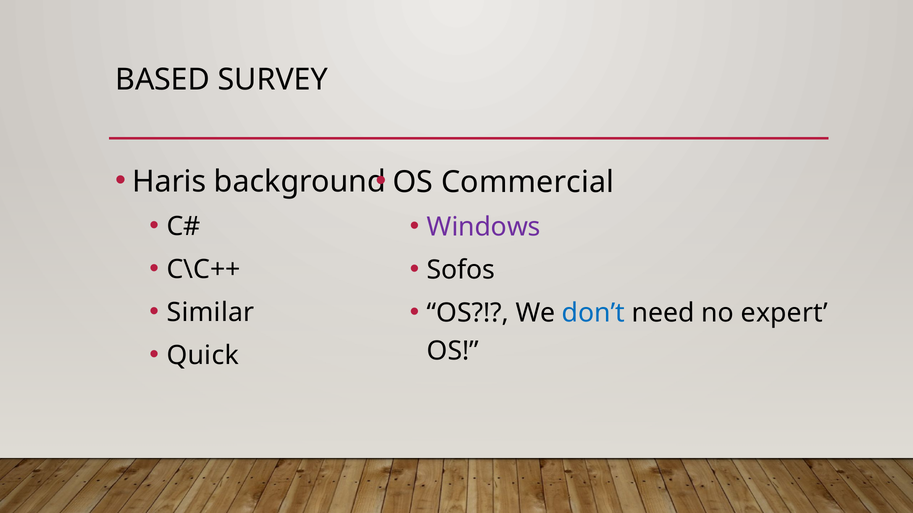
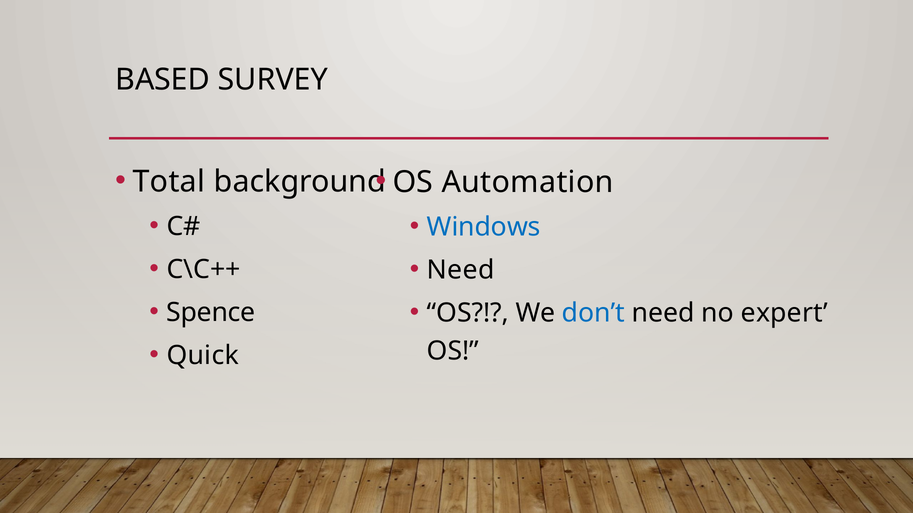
Haris: Haris -> Total
Commercial: Commercial -> Automation
Windows colour: purple -> blue
Sofos at (461, 270): Sofos -> Need
Similar: Similar -> Spence
